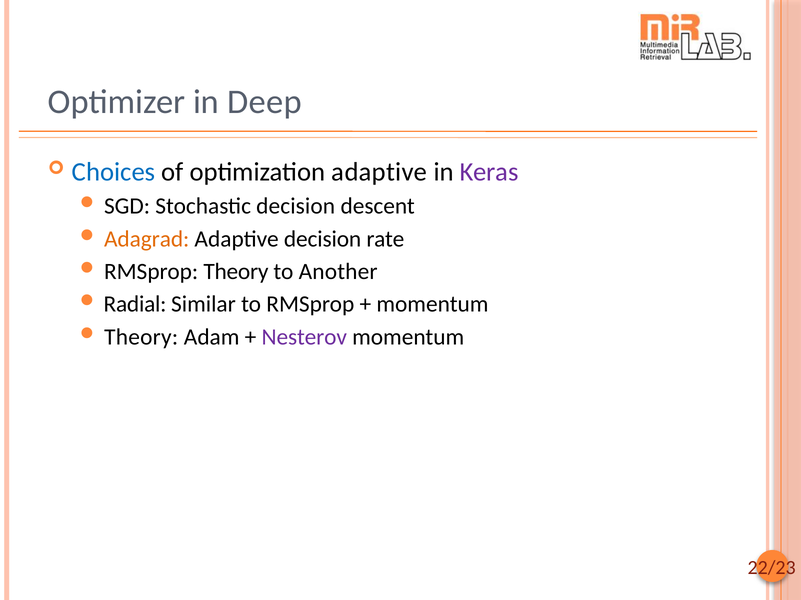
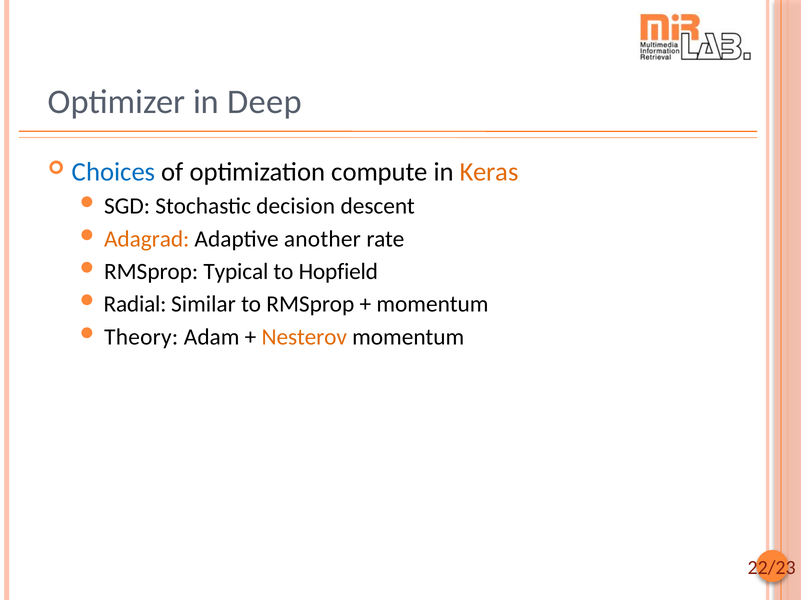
optimization adaptive: adaptive -> compute
Keras colour: purple -> orange
Adaptive decision: decision -> another
RMSprop Theory: Theory -> Typical
Another: Another -> Hopfield
Nesterov colour: purple -> orange
